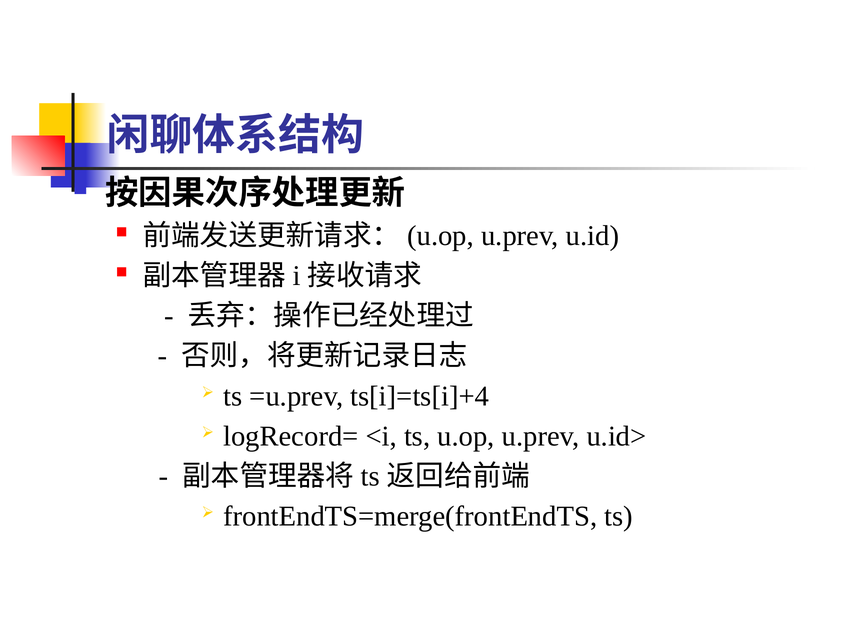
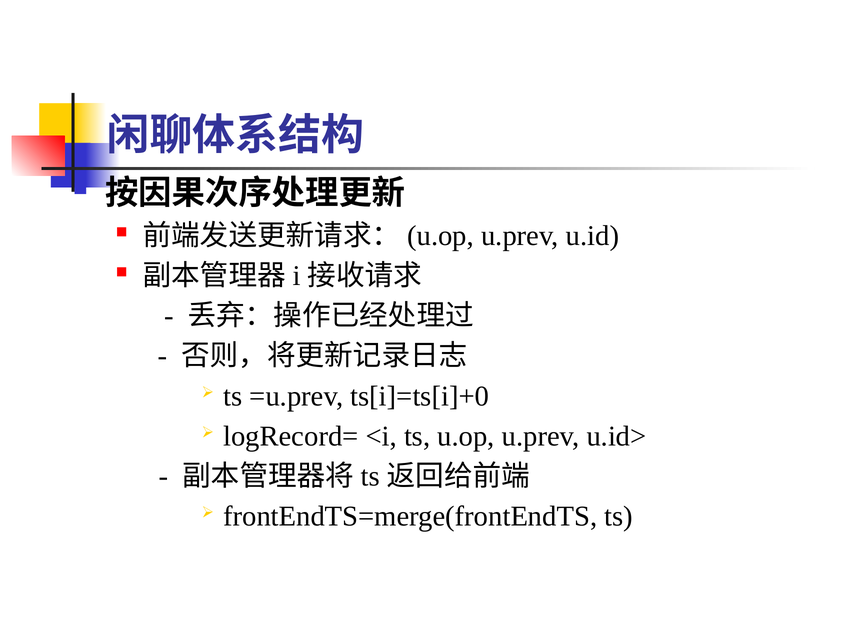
ts[i]=ts[i]+4: ts[i]=ts[i]+4 -> ts[i]=ts[i]+0
